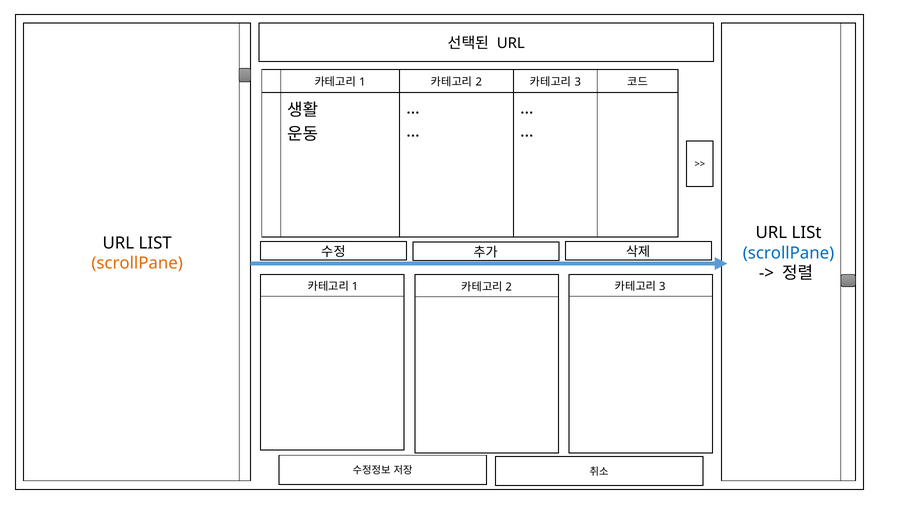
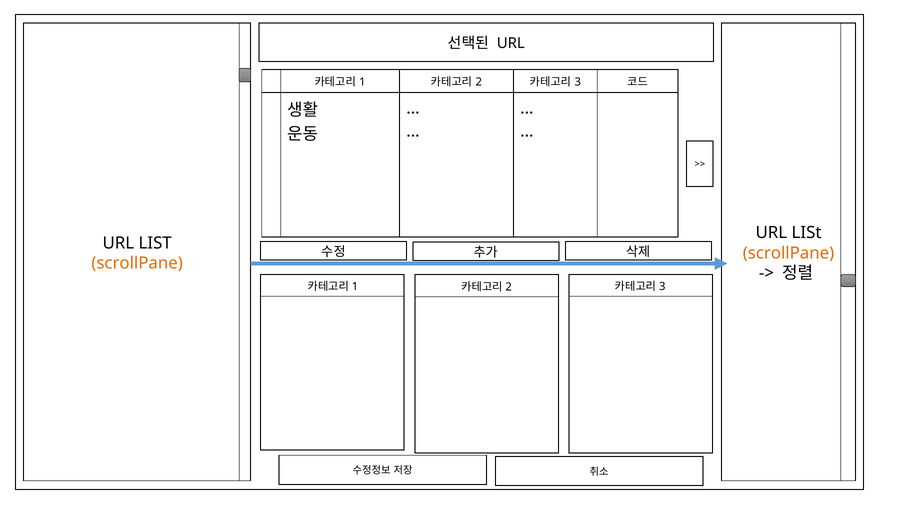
scrollPane at (789, 253) colour: blue -> orange
